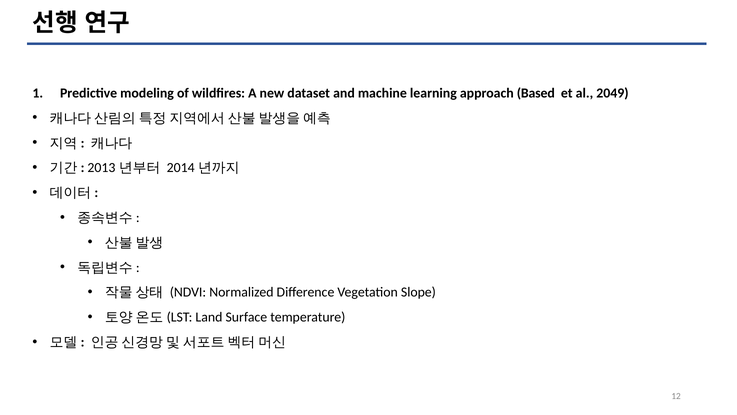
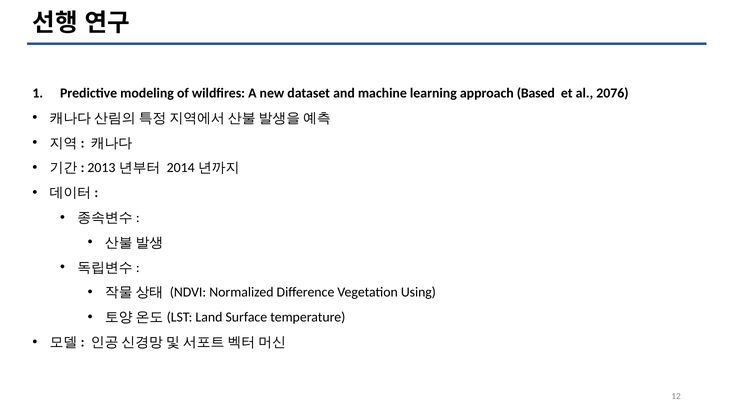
2049: 2049 -> 2076
Slope: Slope -> Using
